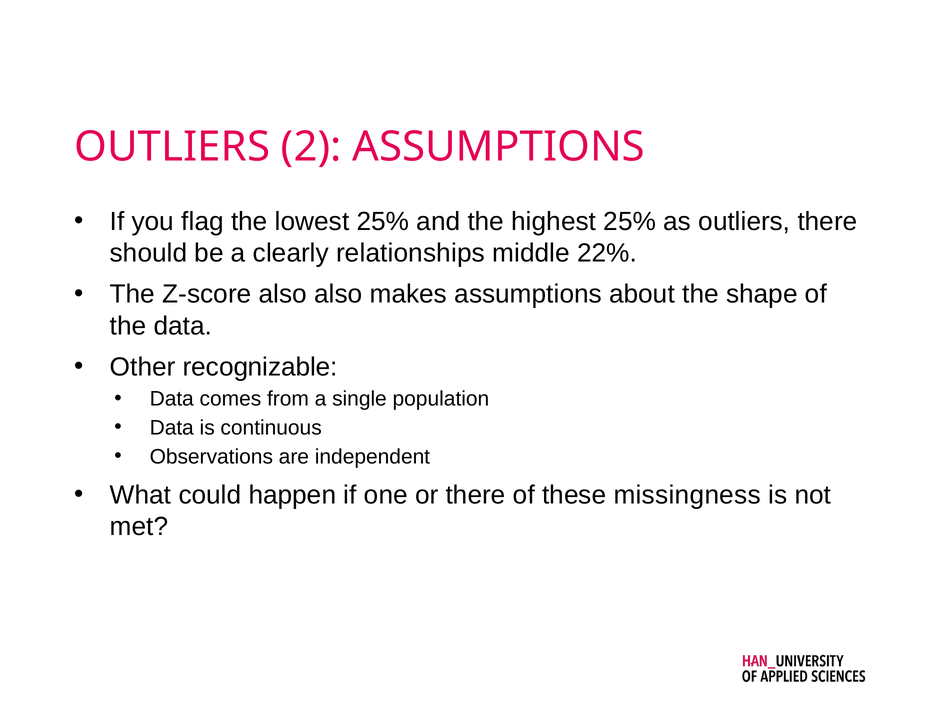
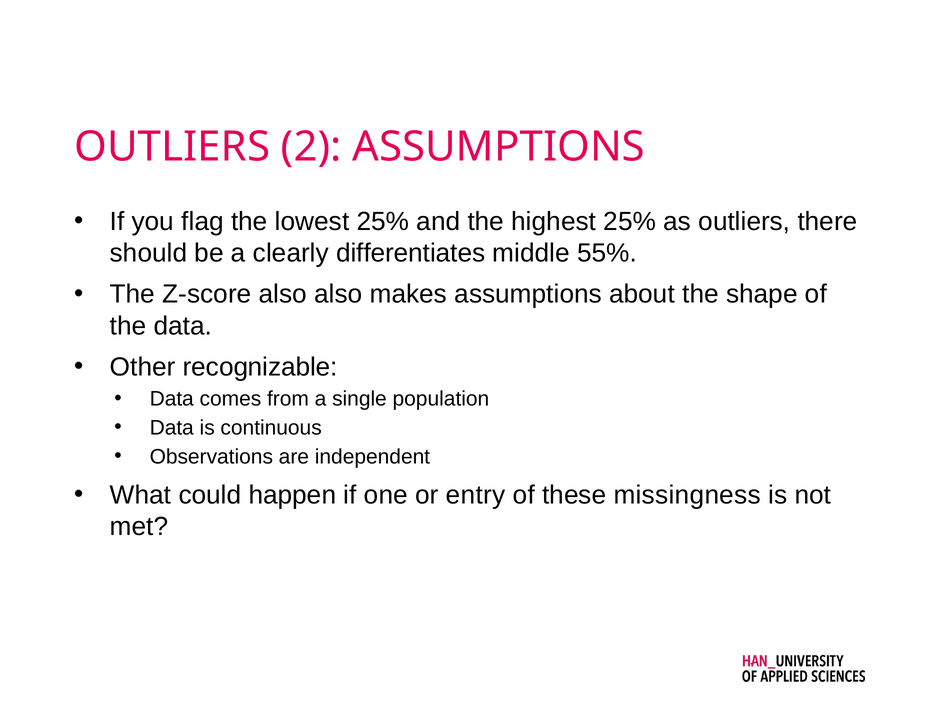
relationships: relationships -> differentiates
22%: 22% -> 55%
or there: there -> entry
